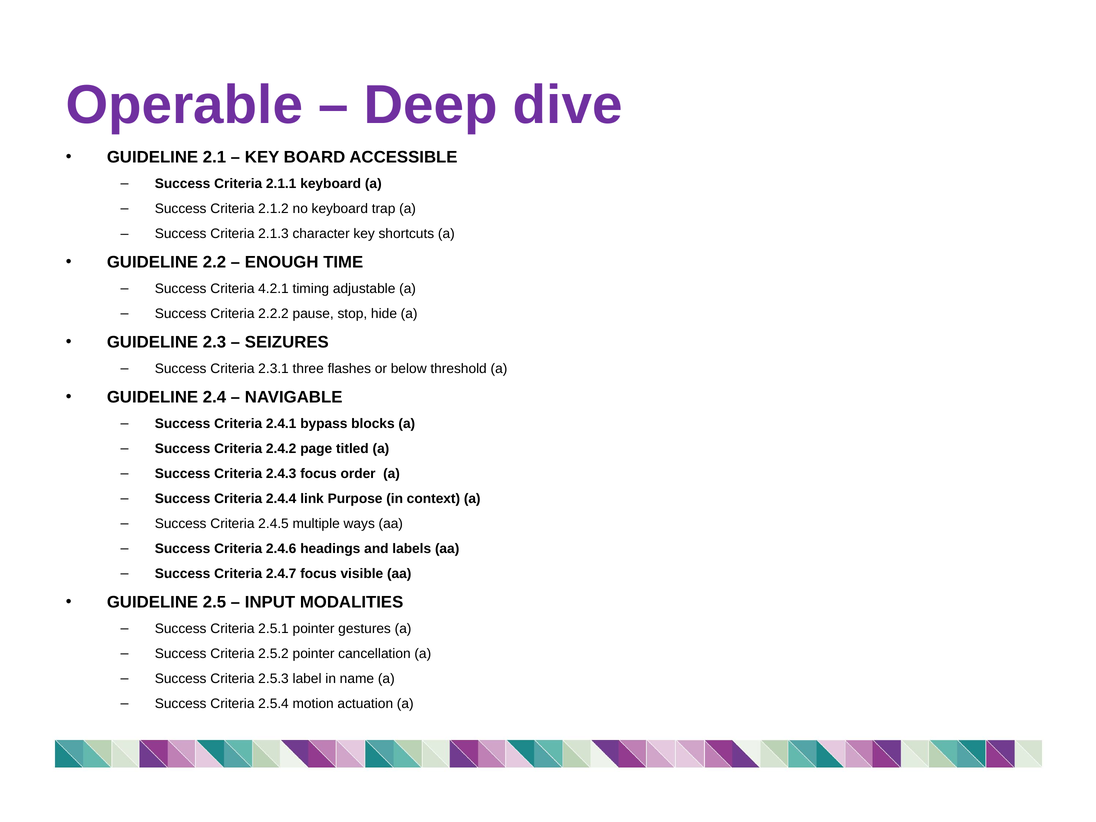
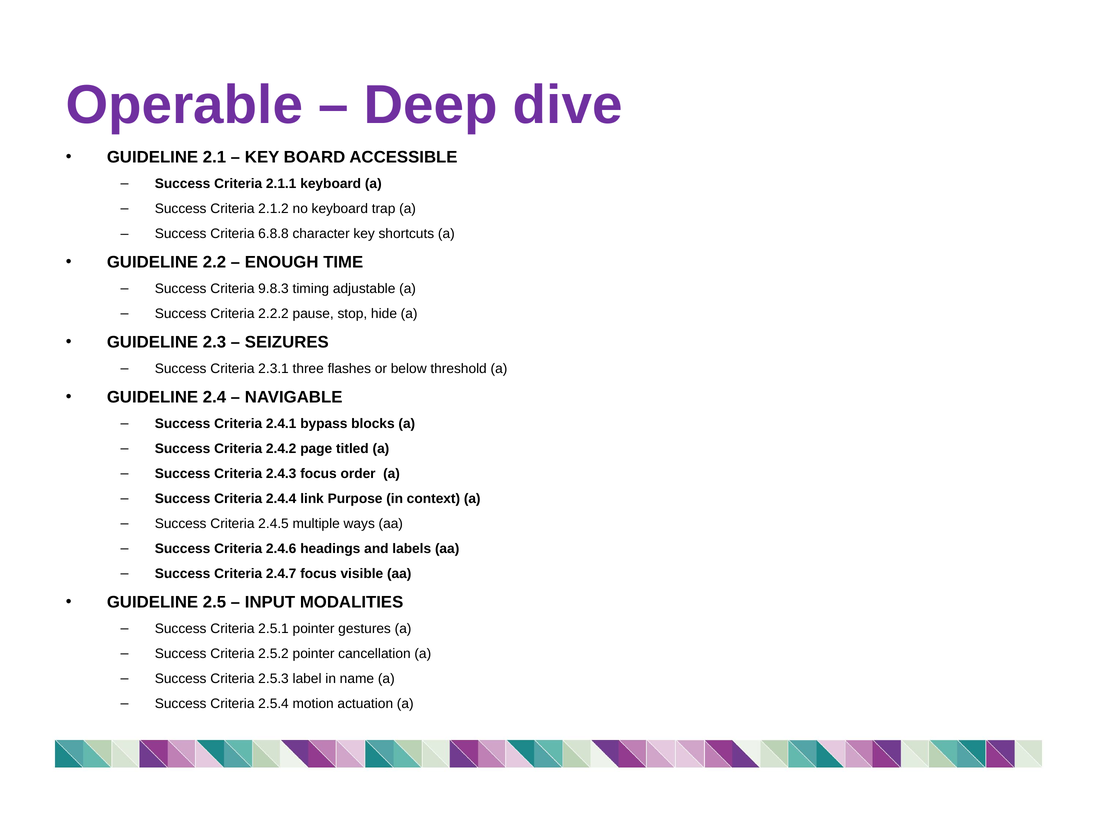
2.1.3: 2.1.3 -> 6.8.8
4.2.1: 4.2.1 -> 9.8.3
